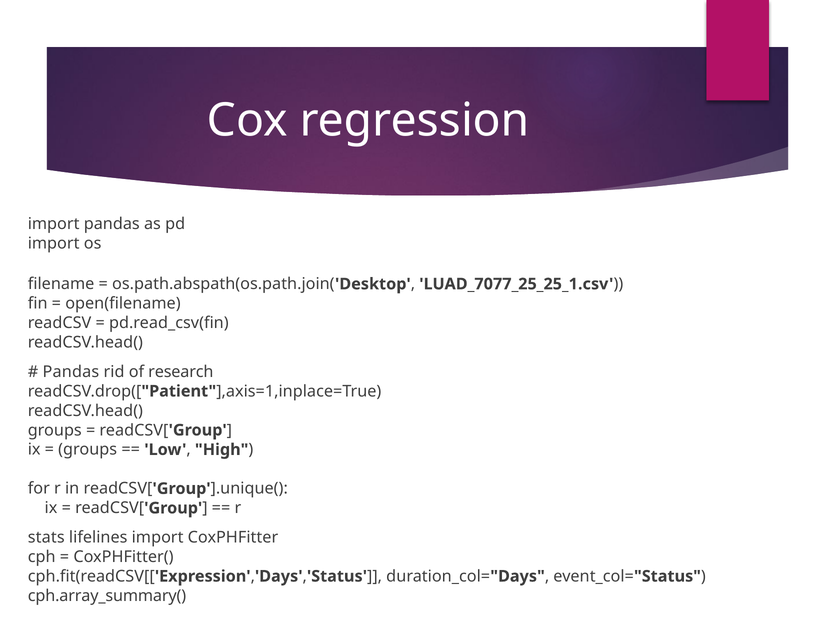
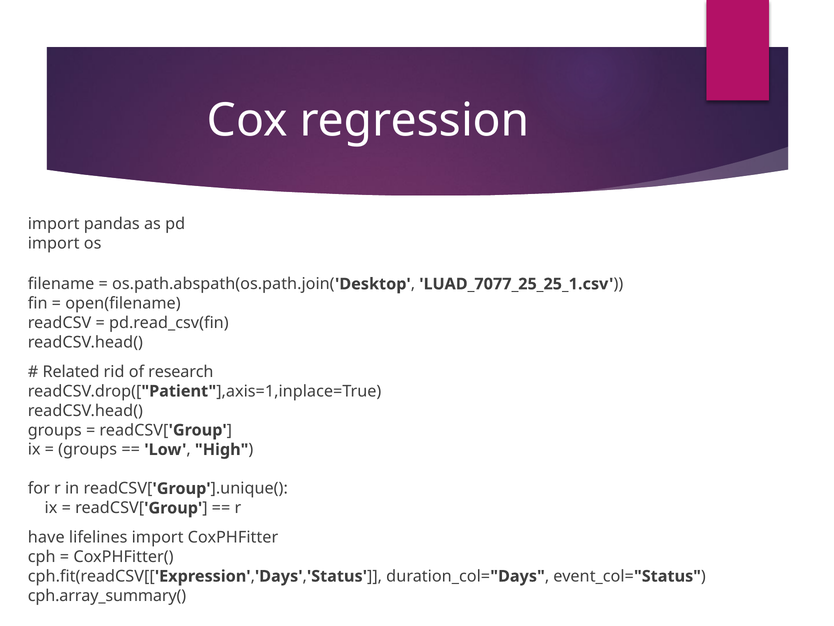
Pandas at (71, 371): Pandas -> Related
stats: stats -> have
